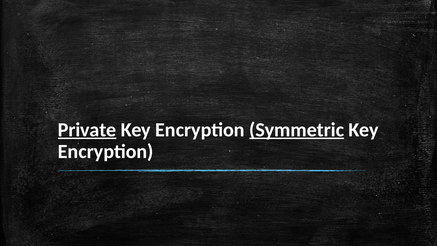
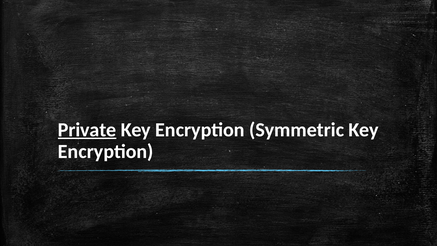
Symmetric underline: present -> none
